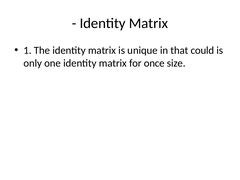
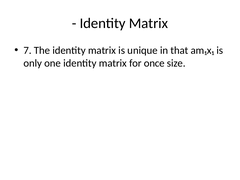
1: 1 -> 7
could: could -> am₁x₁
